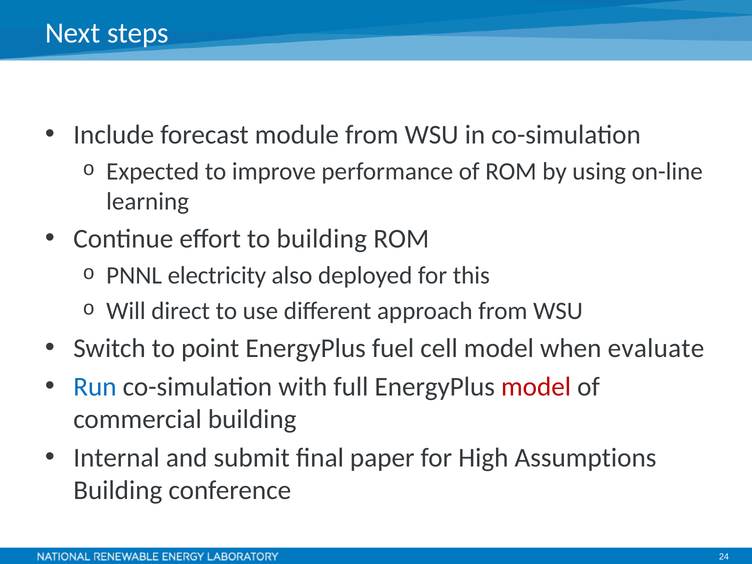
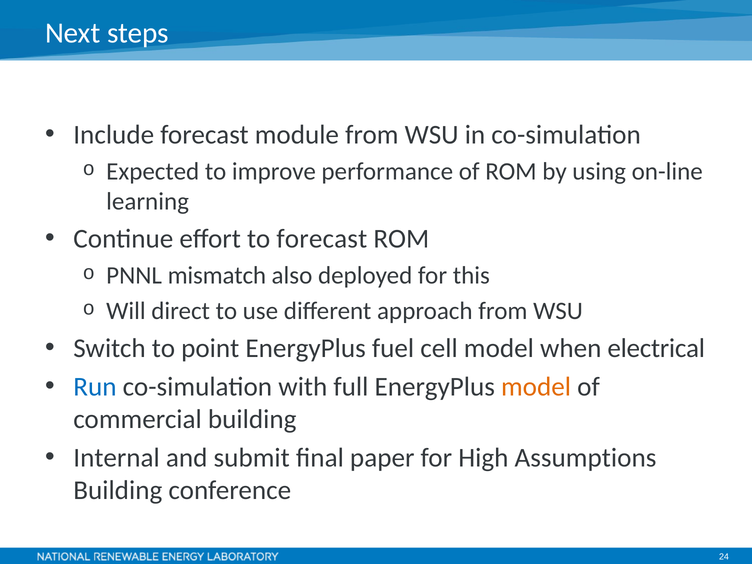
to building: building -> forecast
electricity: electricity -> mismatch
evaluate: evaluate -> electrical
model at (536, 387) colour: red -> orange
